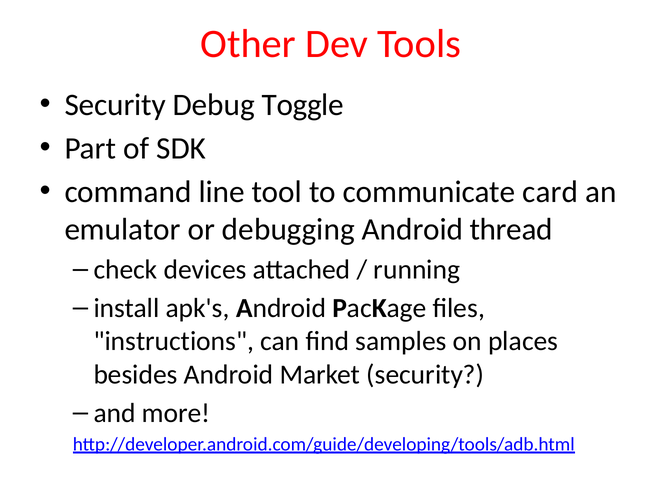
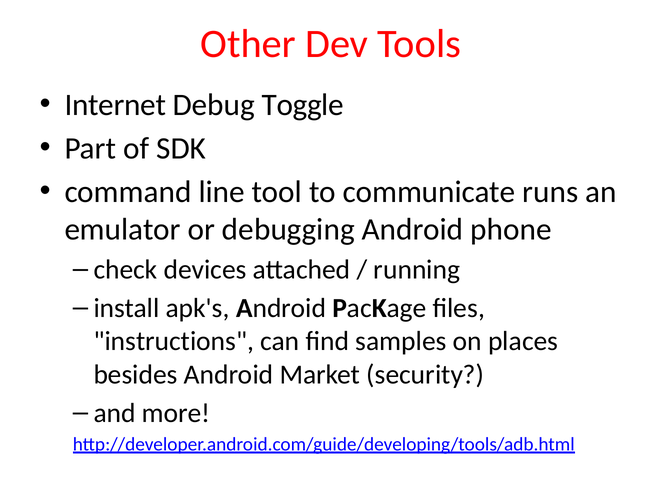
Security at (115, 105): Security -> Internet
card: card -> runs
thread: thread -> phone
